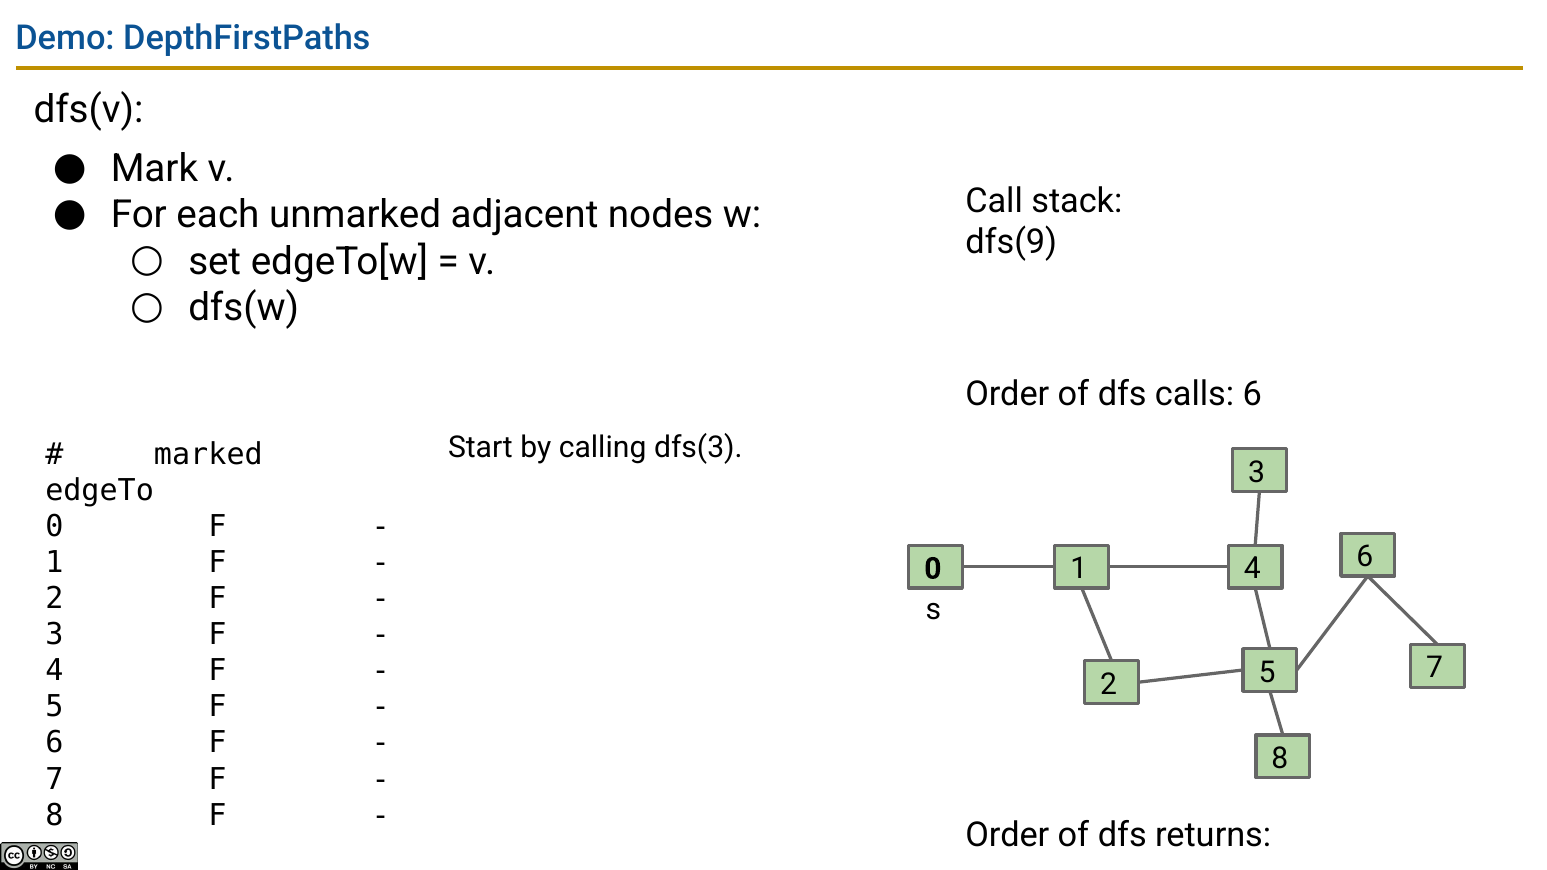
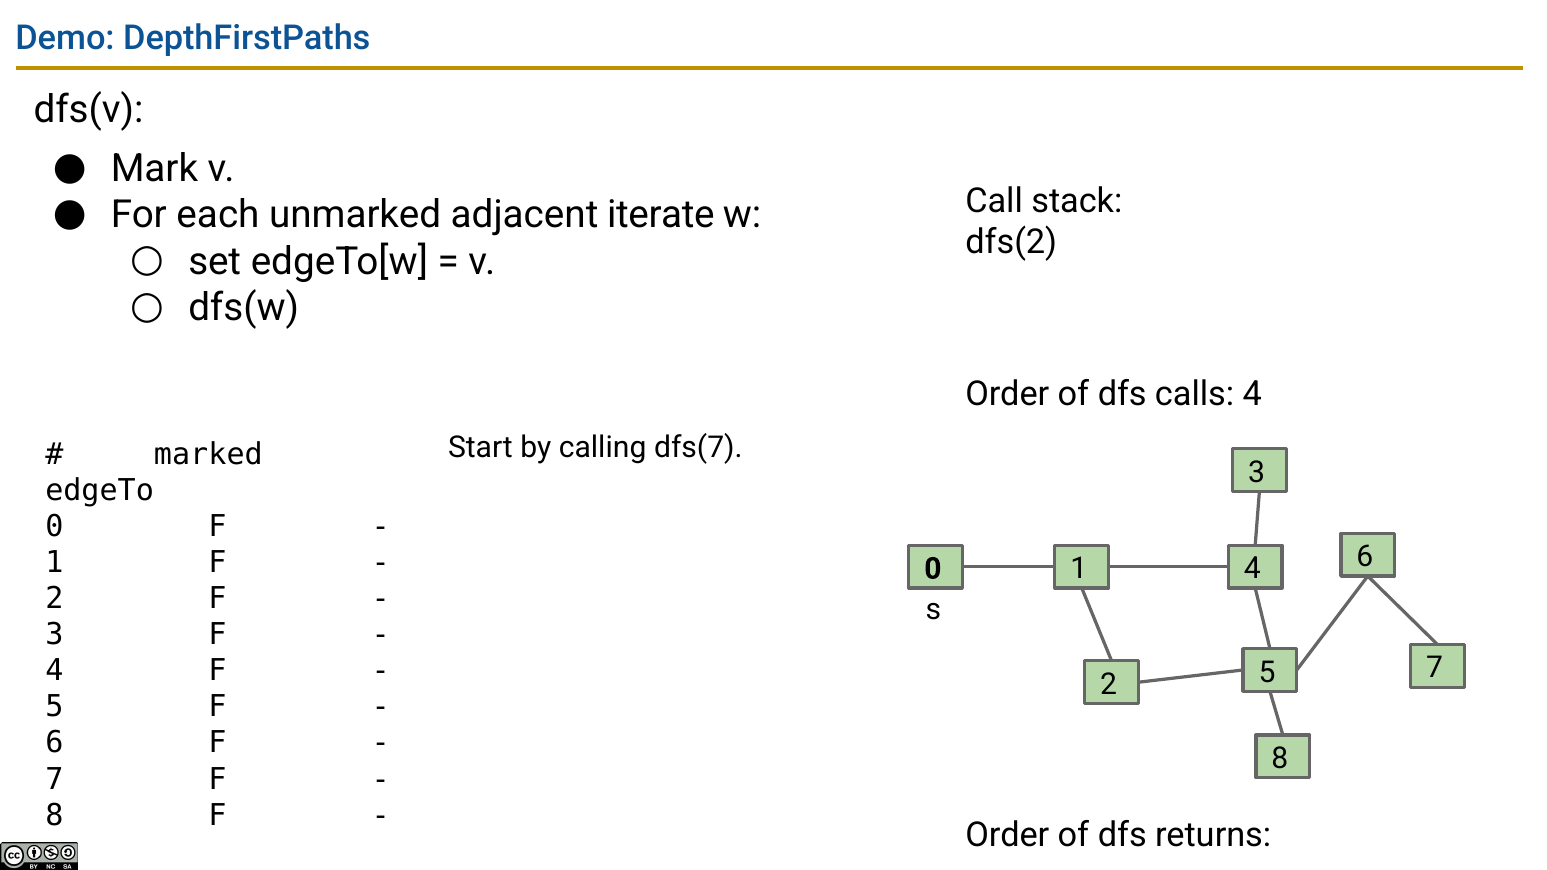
nodes: nodes -> iterate
dfs(9: dfs(9 -> dfs(2
calls 6: 6 -> 4
dfs(3: dfs(3 -> dfs(7
